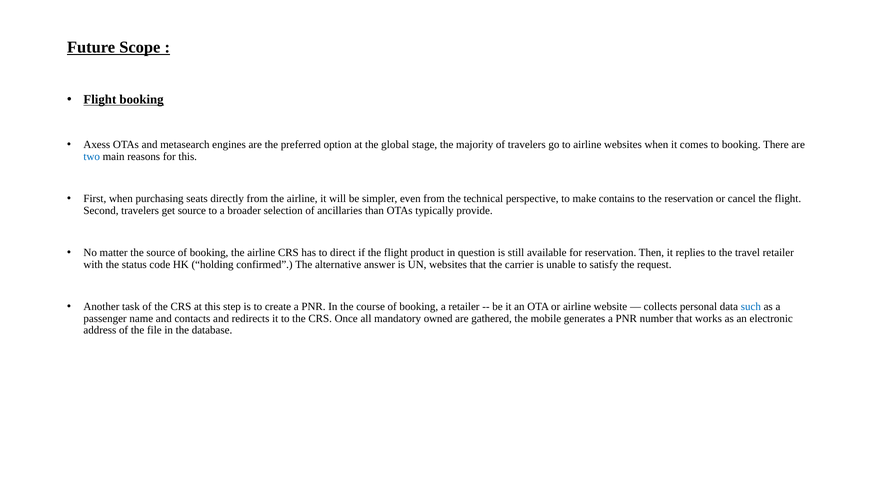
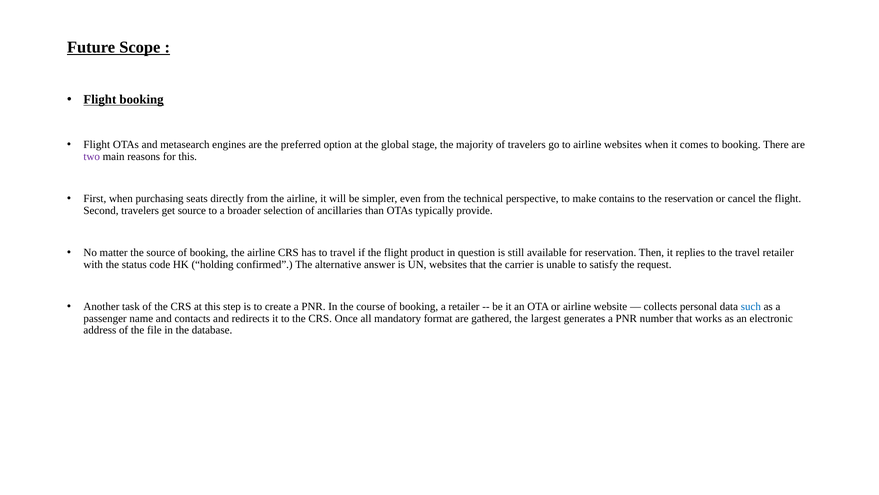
Axess at (97, 144): Axess -> Flight
two colour: blue -> purple
to direct: direct -> travel
owned: owned -> format
mobile: mobile -> largest
